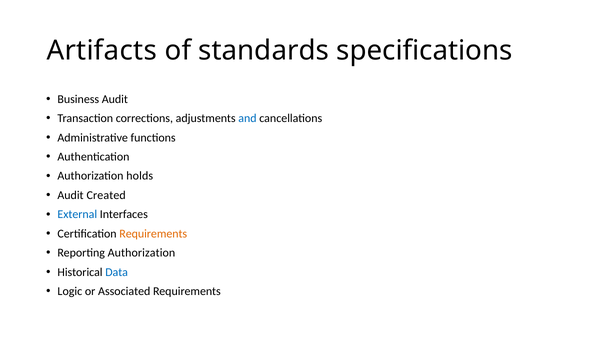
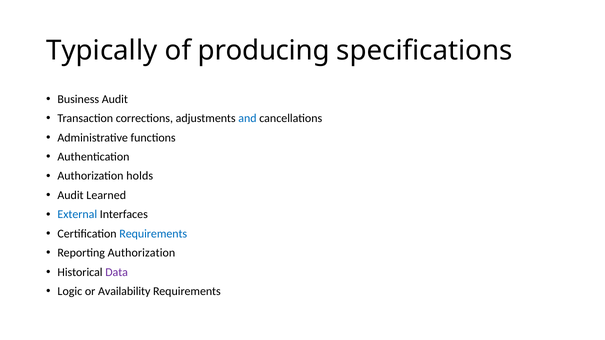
Artifacts: Artifacts -> Typically
standards: standards -> producing
Created: Created -> Learned
Requirements at (153, 234) colour: orange -> blue
Data colour: blue -> purple
Associated: Associated -> Availability
